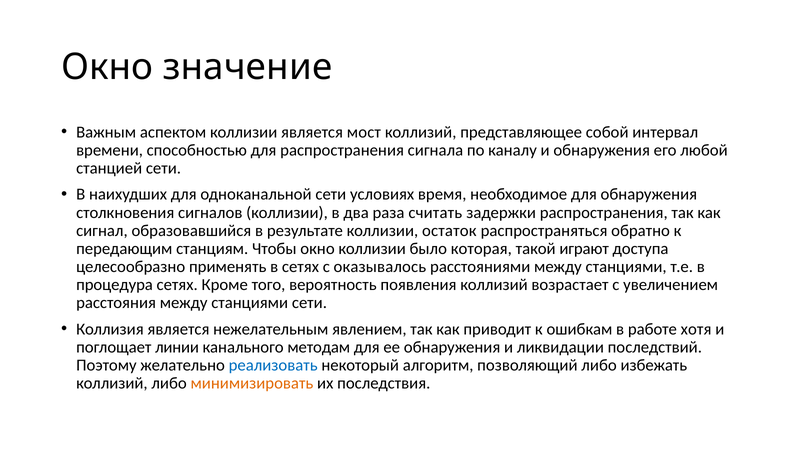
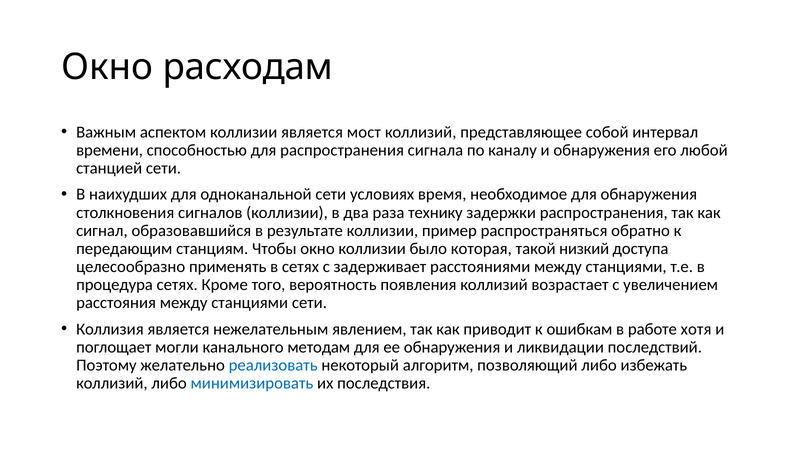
значение: значение -> расходам
считать: считать -> технику
остаток: остаток -> пример
играют: играют -> низкий
оказывалось: оказывалось -> задерживает
линии: линии -> могли
минимизировать colour: orange -> blue
